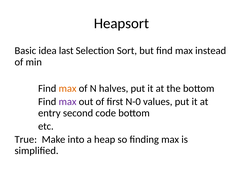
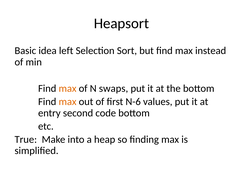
last: last -> left
halves: halves -> swaps
max at (68, 102) colour: purple -> orange
N-0: N-0 -> N-6
